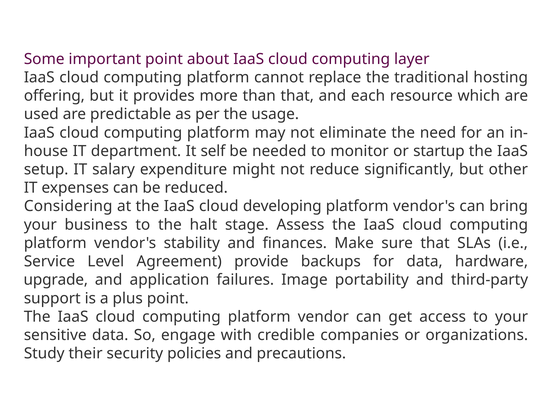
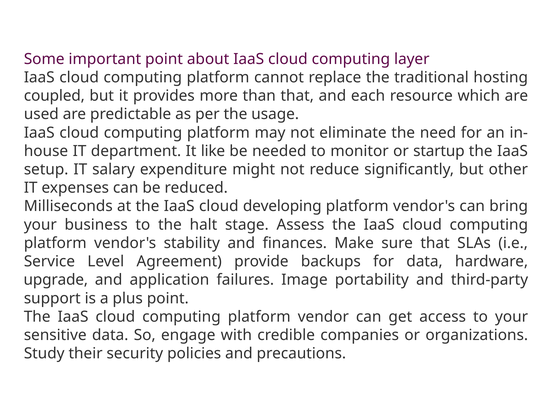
offering: offering -> coupled
self: self -> like
Considering: Considering -> Milliseconds
